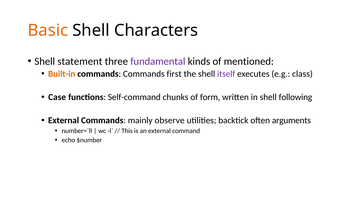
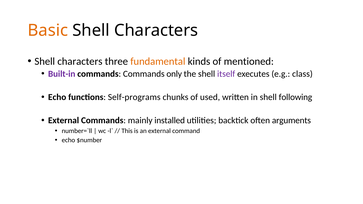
statement at (80, 61): statement -> characters
fundamental colour: purple -> orange
Built-in colour: orange -> purple
first: first -> only
Case at (57, 97): Case -> Echo
Self-command: Self-command -> Self-programs
form: form -> used
observe: observe -> installed
